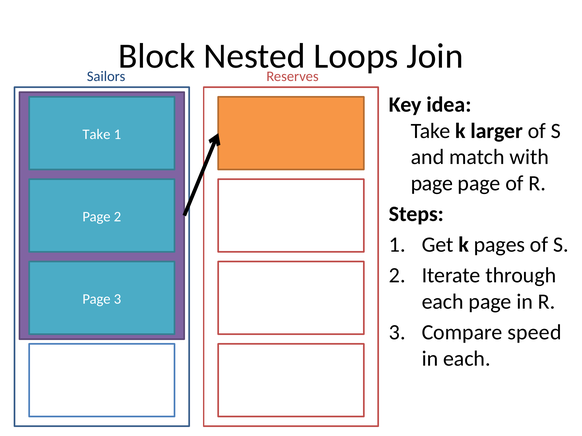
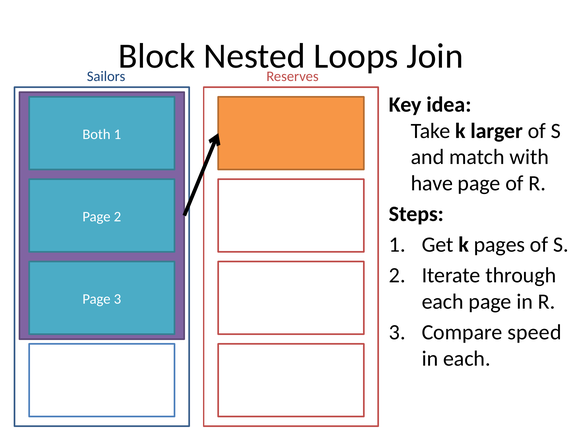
Take at (96, 134): Take -> Both
page at (432, 183): page -> have
